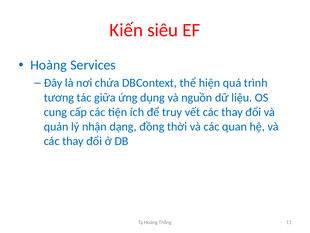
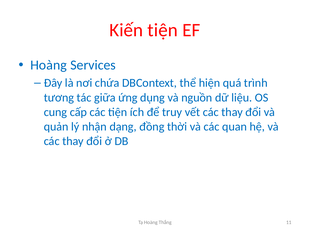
Kiến siêu: siêu -> tiện
